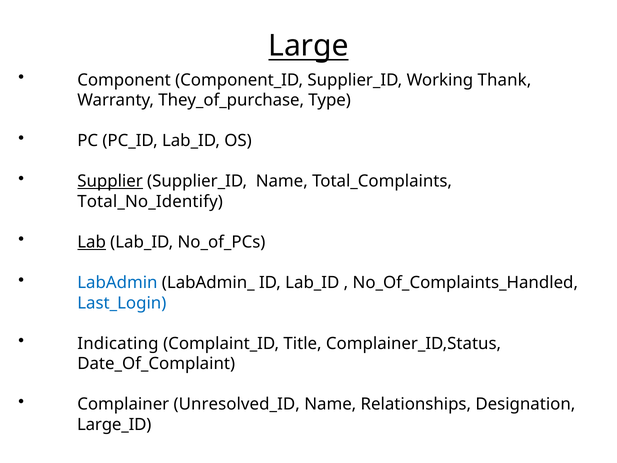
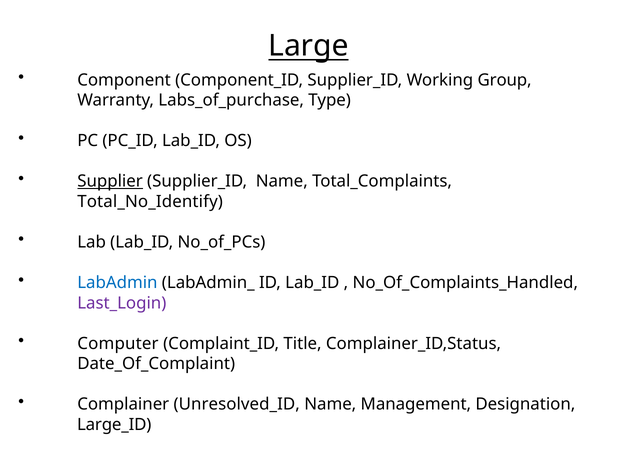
Thank: Thank -> Group
They_of_purchase: They_of_purchase -> Labs_of_purchase
Lab underline: present -> none
Last_Login colour: blue -> purple
Indicating: Indicating -> Computer
Relationships: Relationships -> Management
